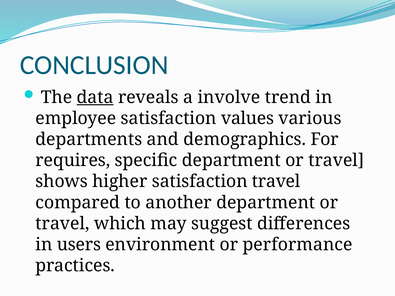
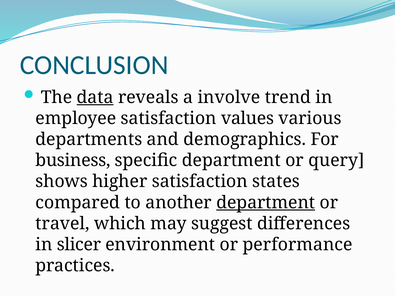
requires: requires -> business
specific department or travel: travel -> query
satisfaction travel: travel -> states
department at (266, 203) underline: none -> present
users: users -> slicer
